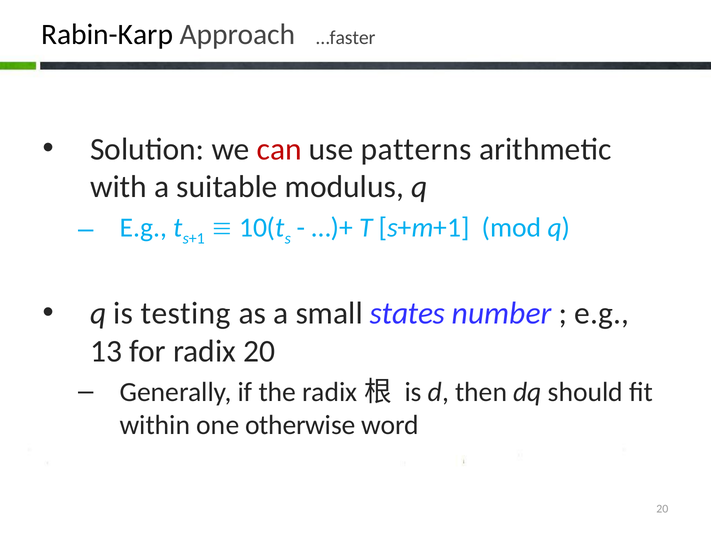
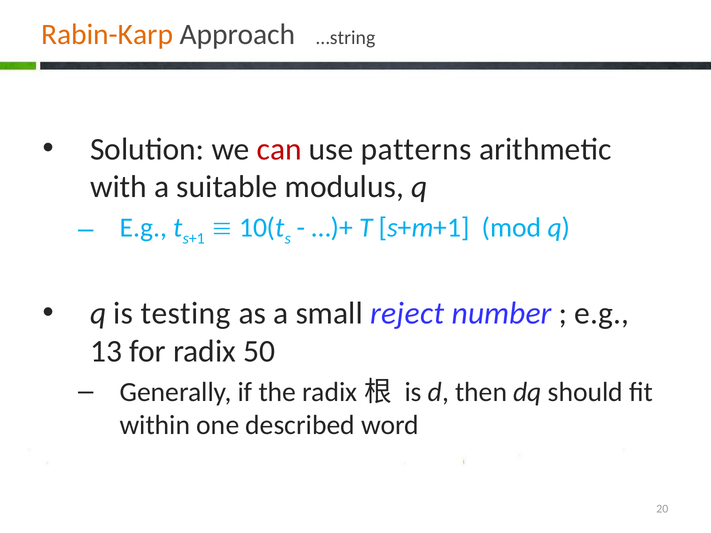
Rabin-Karp colour: black -> orange
…faster: …faster -> …string
states: states -> reject
radix 20: 20 -> 50
otherwise: otherwise -> described
